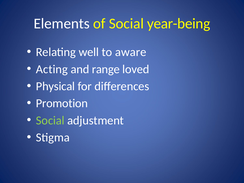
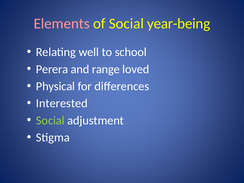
Elements colour: white -> pink
aware: aware -> school
Acting: Acting -> Perera
Promotion: Promotion -> Interested
